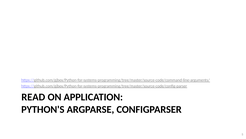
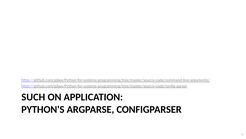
READ: READ -> SUCH
